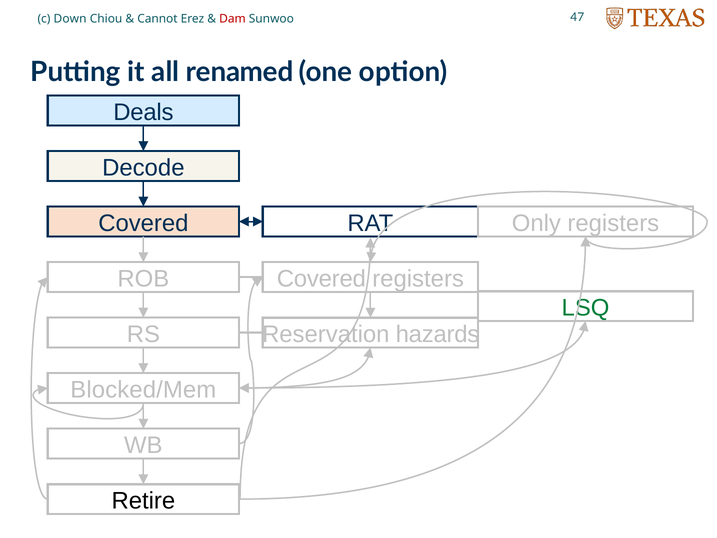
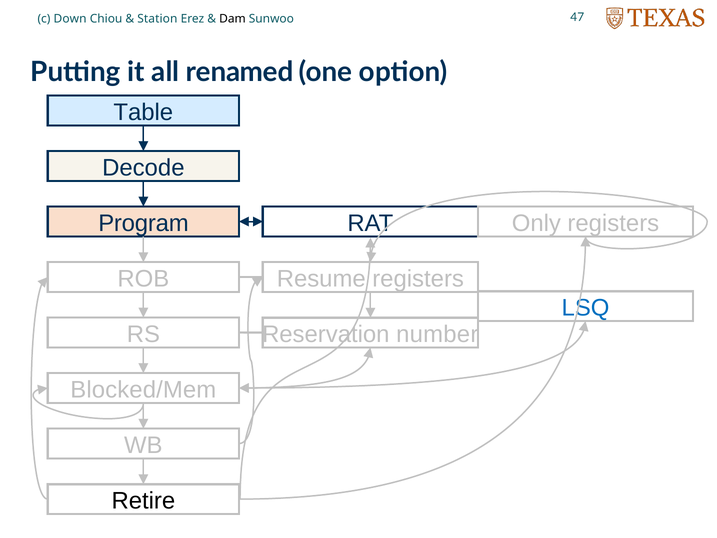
Cannot: Cannot -> Station
Dam colour: red -> black
Deals: Deals -> Table
Covered at (143, 223): Covered -> Program
Covered at (321, 279): Covered -> Resume
LSQ colour: green -> blue
hazards: hazards -> number
